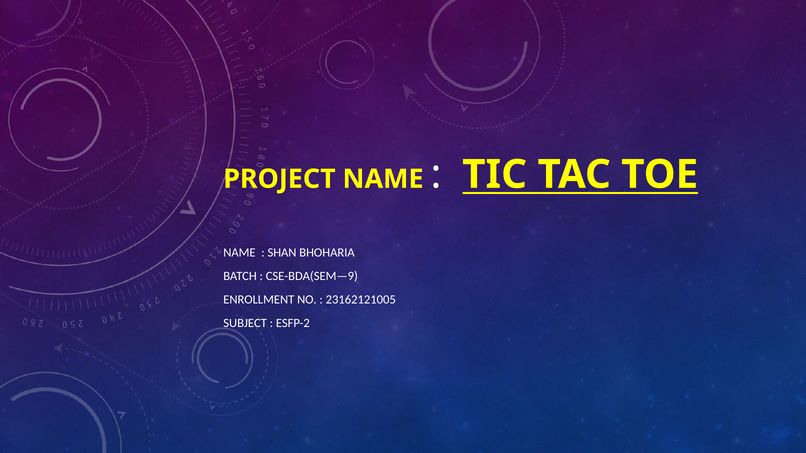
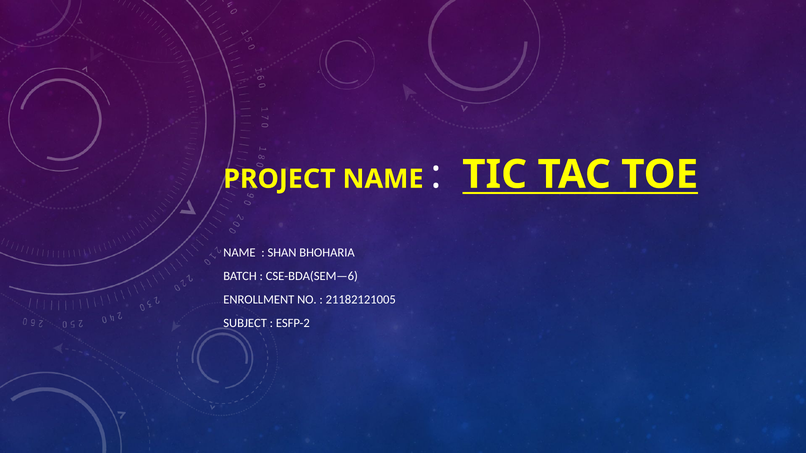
CSE-BDA(SEM—9: CSE-BDA(SEM—9 -> CSE-BDA(SEM—6
23162121005: 23162121005 -> 21182121005
